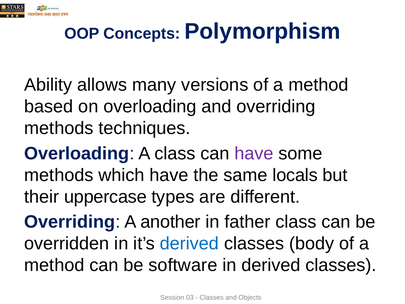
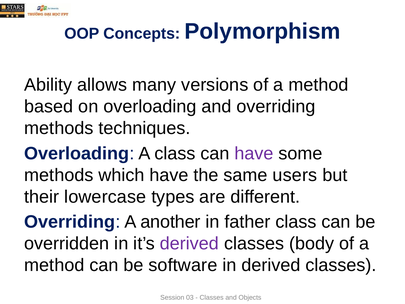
locals: locals -> users
uppercase: uppercase -> lowercase
derived at (189, 243) colour: blue -> purple
